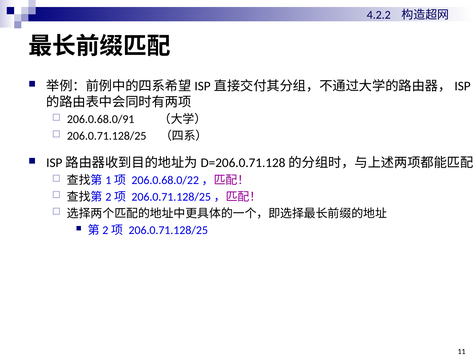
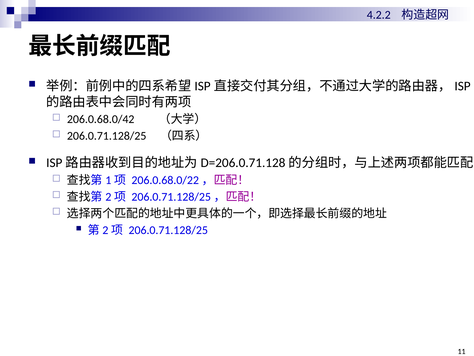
206.0.68.0/91: 206.0.68.0/91 -> 206.0.68.0/42
